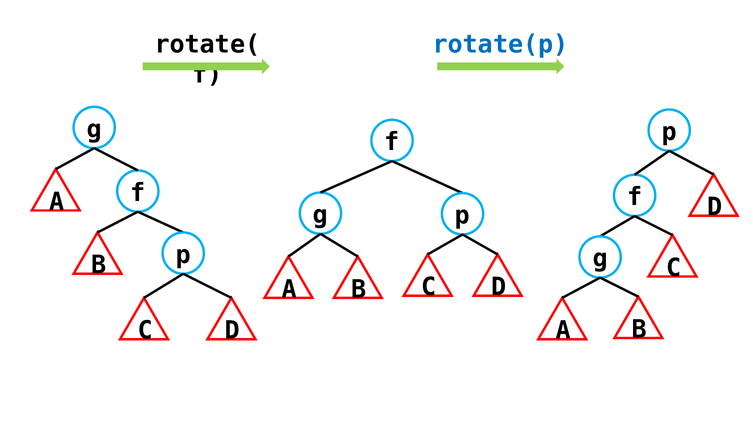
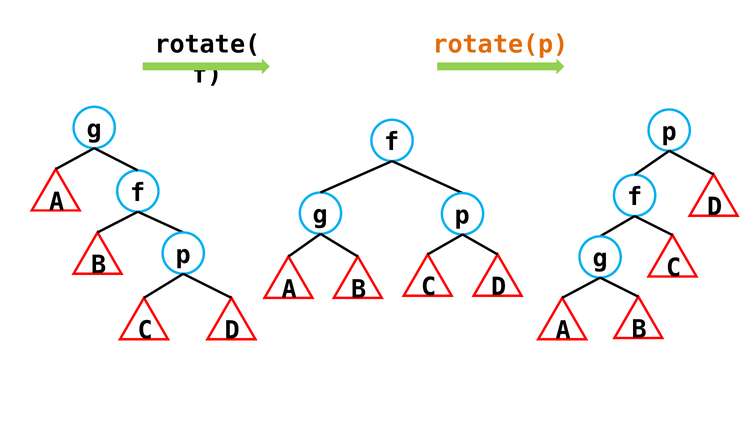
rotate(p colour: blue -> orange
